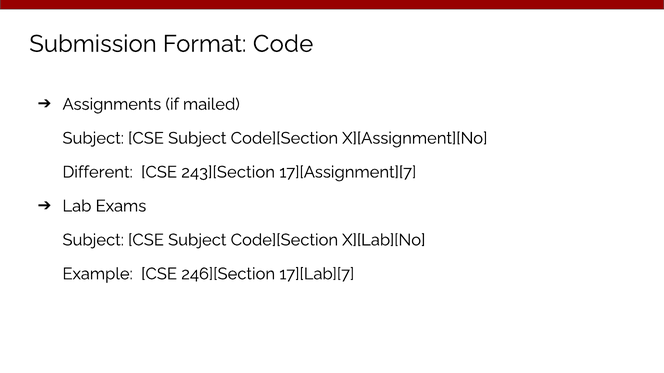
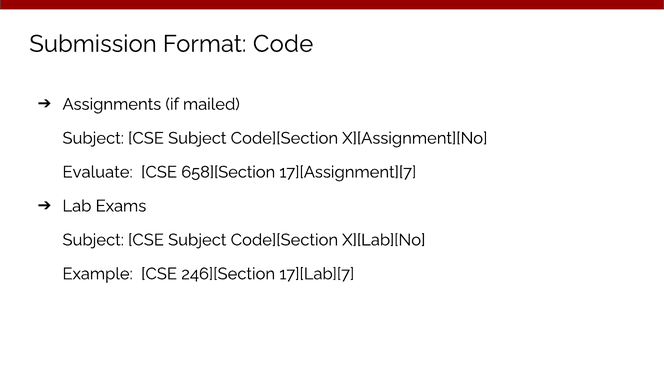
Different: Different -> Evaluate
243][Section: 243][Section -> 658][Section
